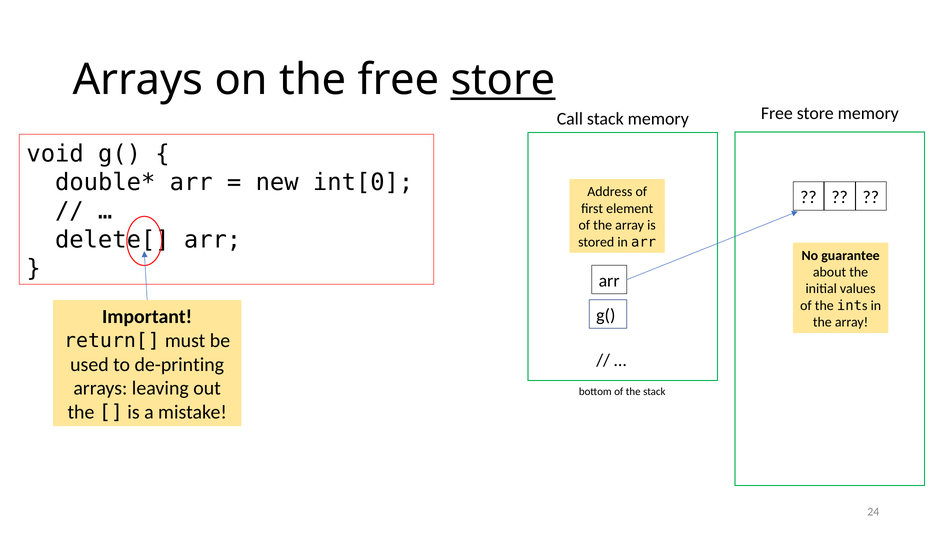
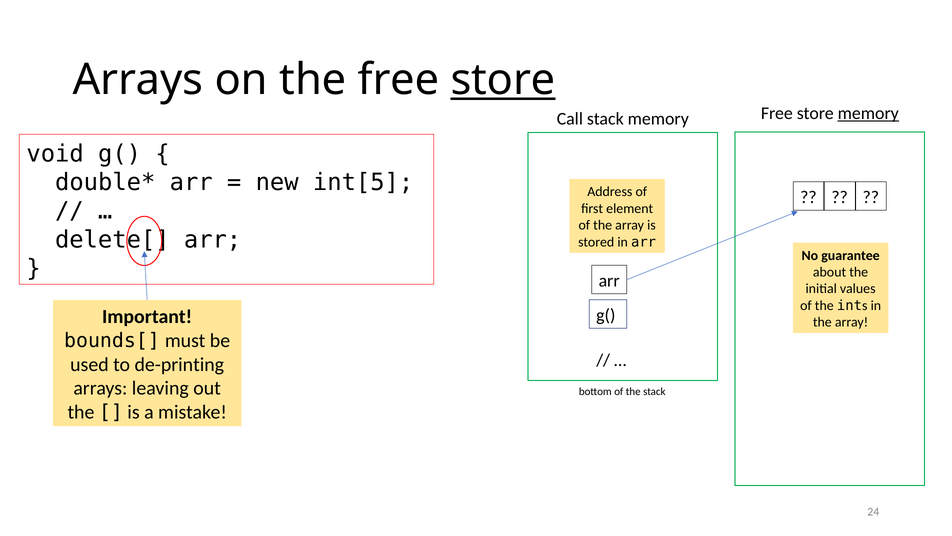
memory at (868, 113) underline: none -> present
int[0: int[0 -> int[5
return[: return[ -> bounds[
